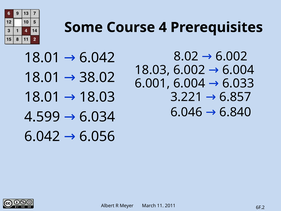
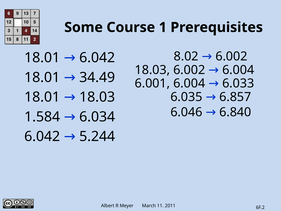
4: 4 -> 1
38.02: 38.02 -> 34.49
3.221: 3.221 -> 6.035
4.599: 4.599 -> 1.584
6.056: 6.056 -> 5.244
